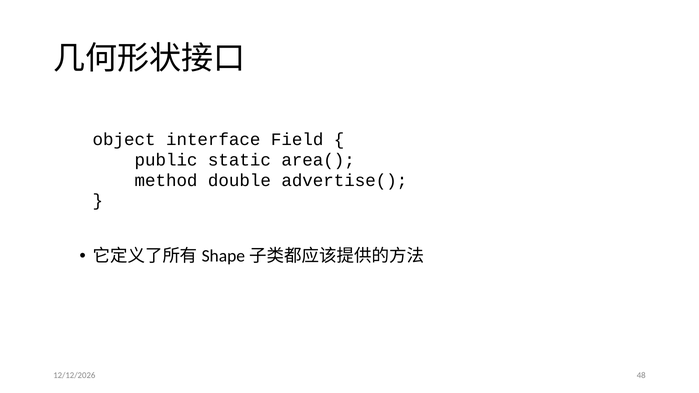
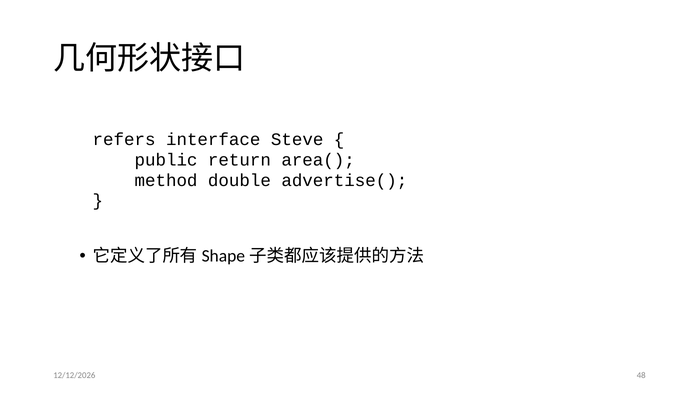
object: object -> refers
Field: Field -> Steve
static: static -> return
